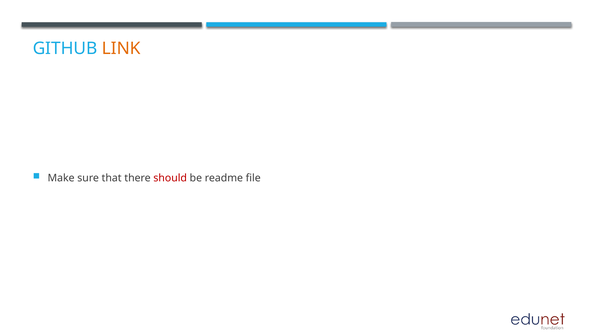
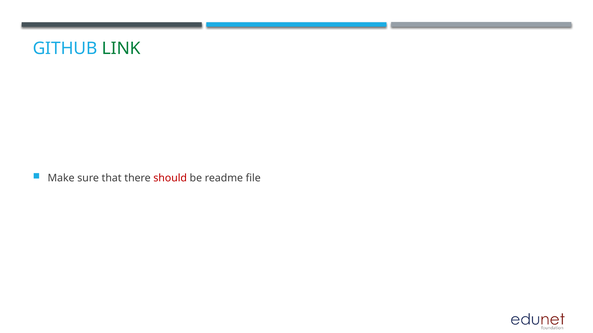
LINK colour: orange -> green
